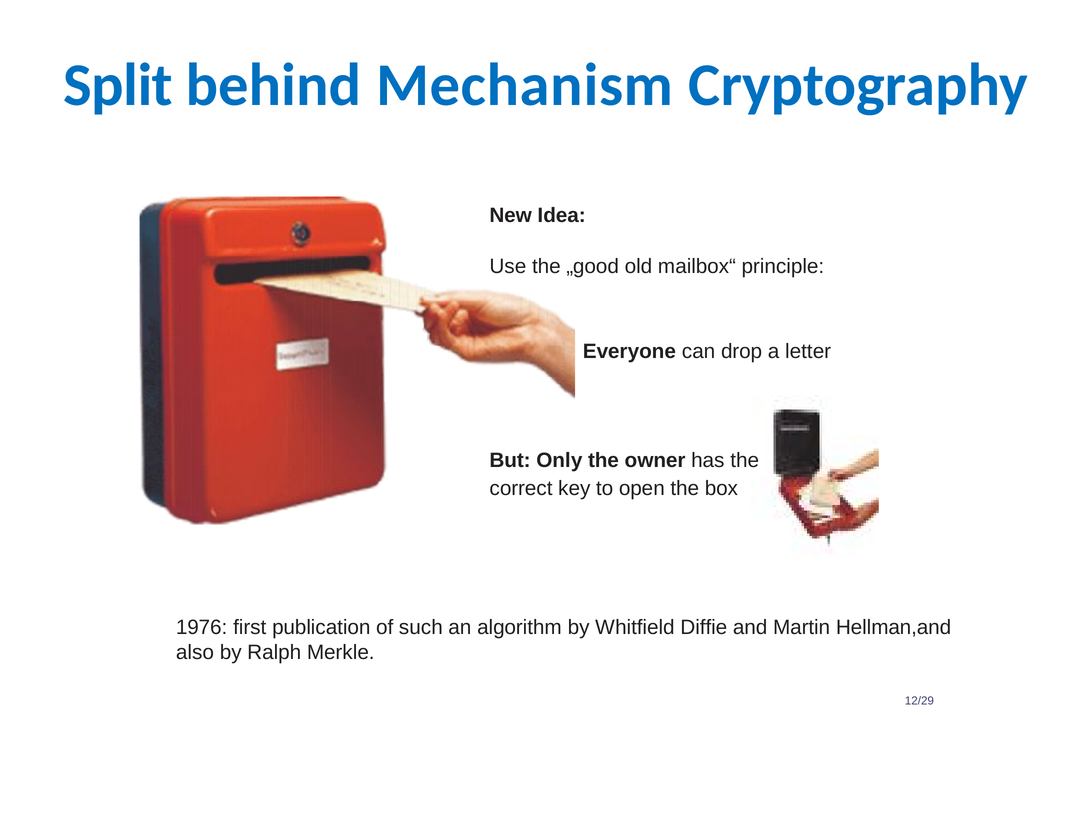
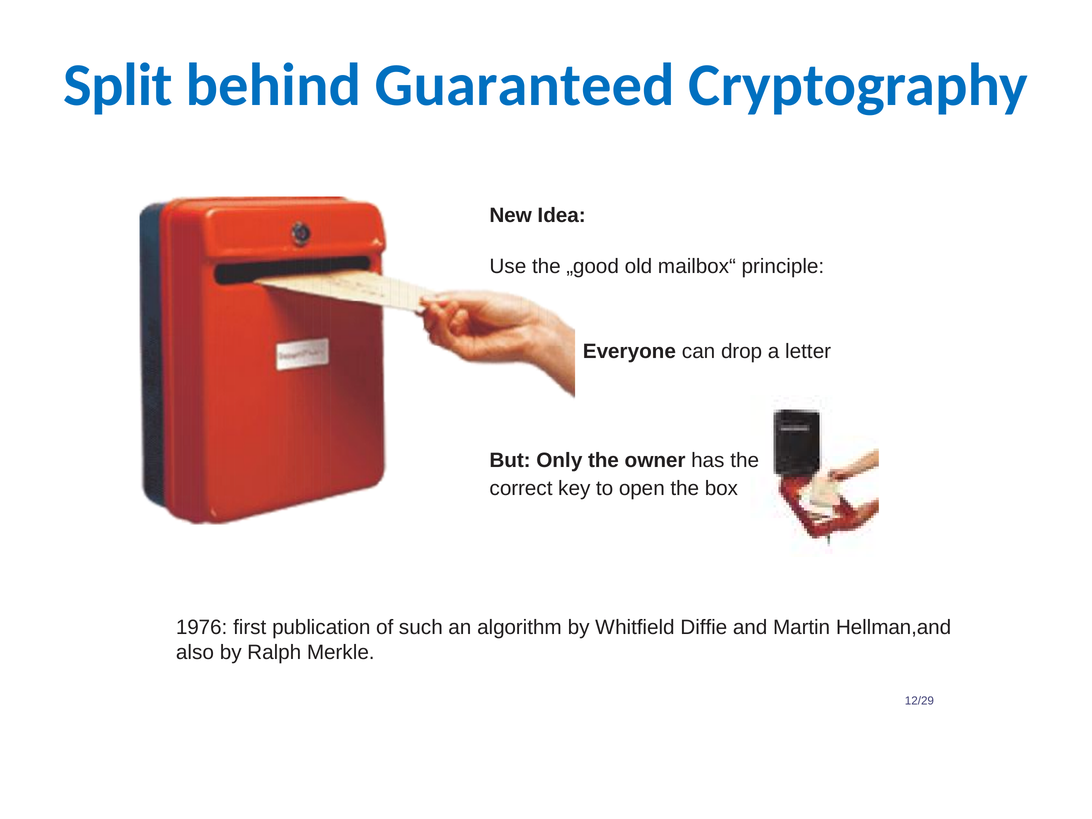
Mechanism: Mechanism -> Guaranteed
